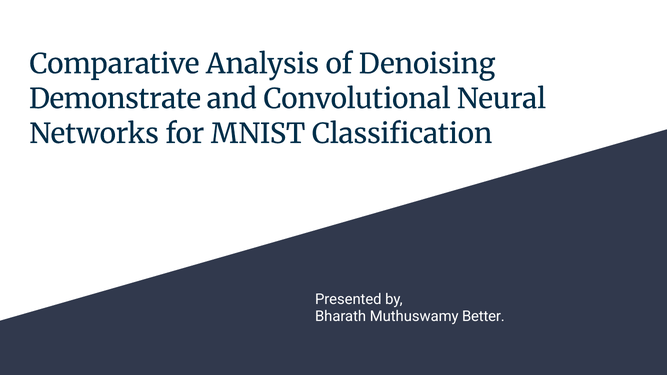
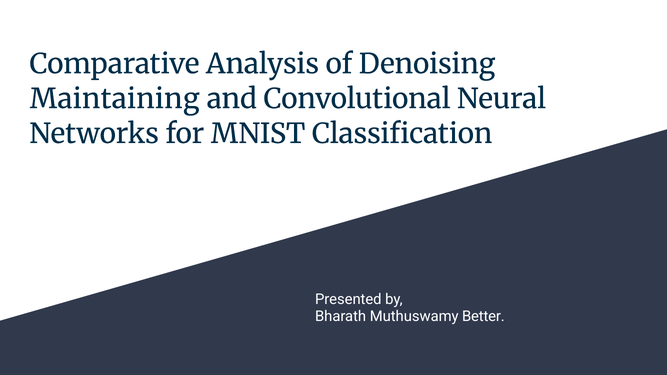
Demonstrate: Demonstrate -> Maintaining
